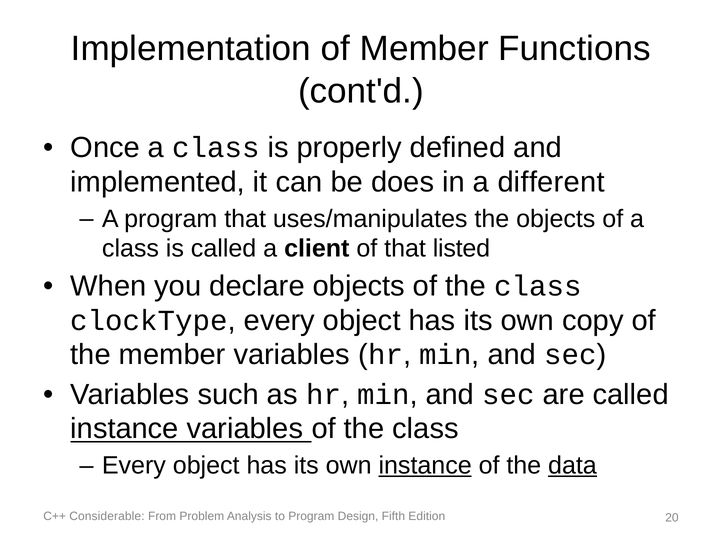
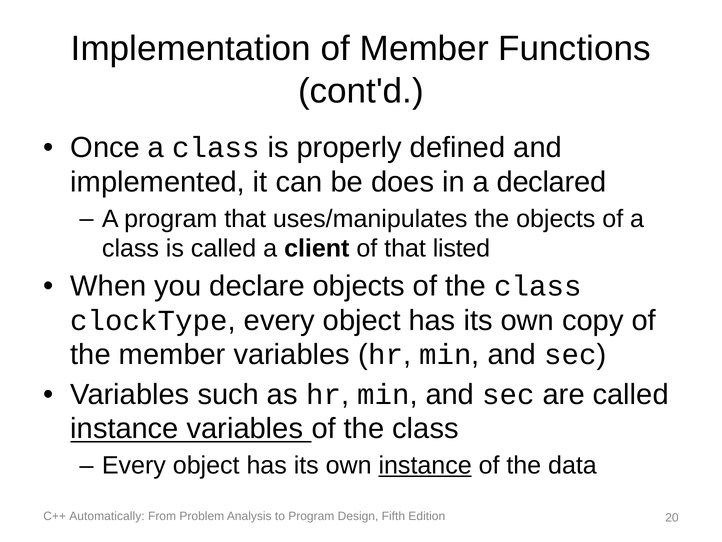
different: different -> declared
data underline: present -> none
Considerable: Considerable -> Automatically
